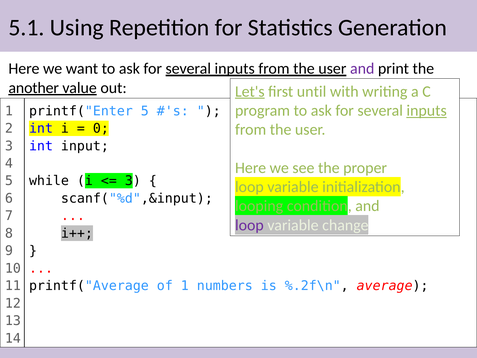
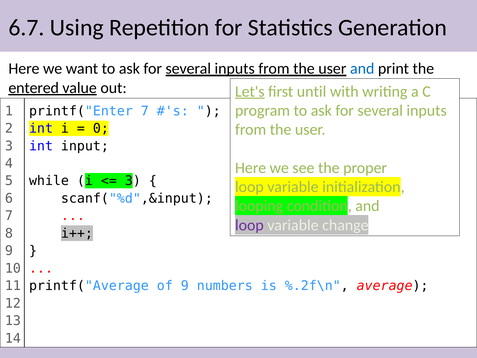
5.1: 5.1 -> 6.7
and at (362, 69) colour: purple -> blue
another: another -> entered
inputs at (427, 110) underline: present -> none
printf("Enter 5: 5 -> 7
of 1: 1 -> 9
